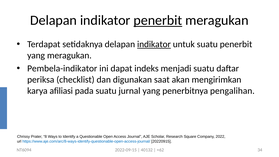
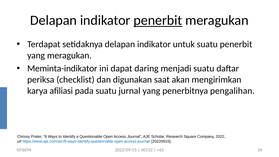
indikator at (154, 44) underline: present -> none
Pembela-indikator: Pembela-indikator -> Meminta-indikator
indeks: indeks -> daring
